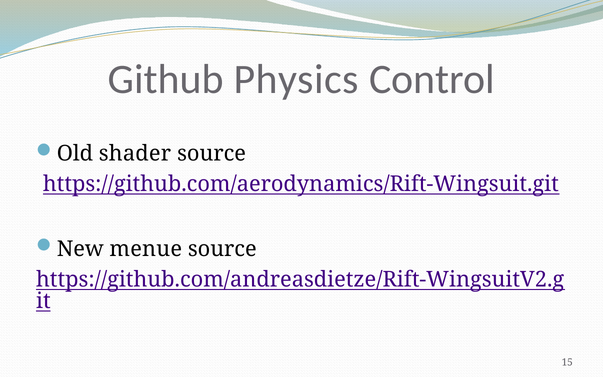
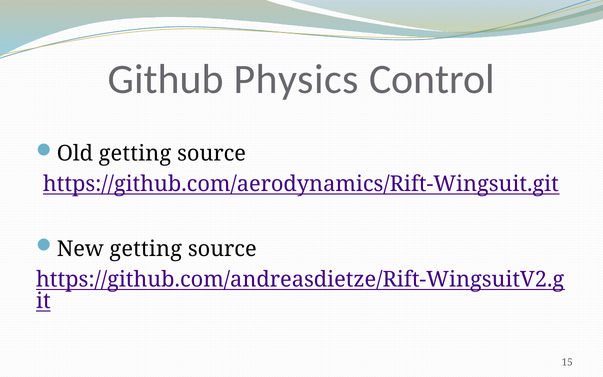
Old shader: shader -> getting
New menue: menue -> getting
